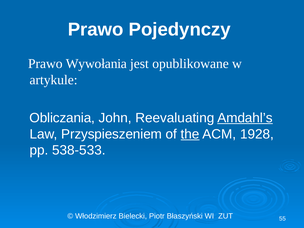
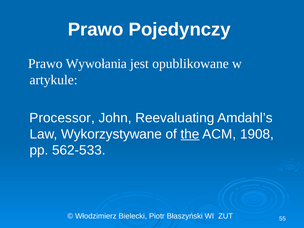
Obliczania: Obliczania -> Processor
Amdahl’s underline: present -> none
Przyspieszeniem: Przyspieszeniem -> Wykorzystywane
1928: 1928 -> 1908
538-533: 538-533 -> 562-533
